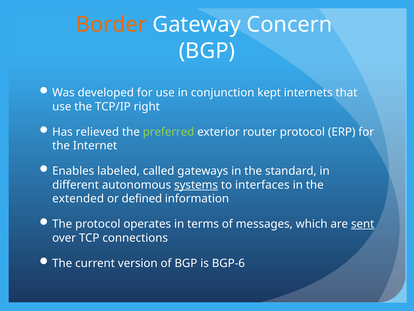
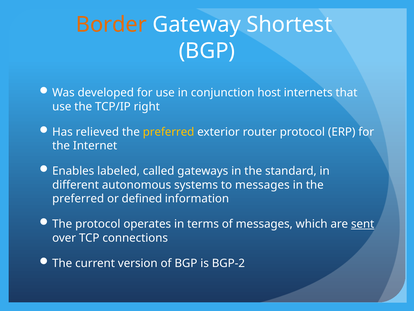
Concern: Concern -> Shortest
kept: kept -> host
preferred at (169, 132) colour: light green -> yellow
systems underline: present -> none
to interfaces: interfaces -> messages
extended at (78, 198): extended -> preferred
BGP-6: BGP-6 -> BGP-2
